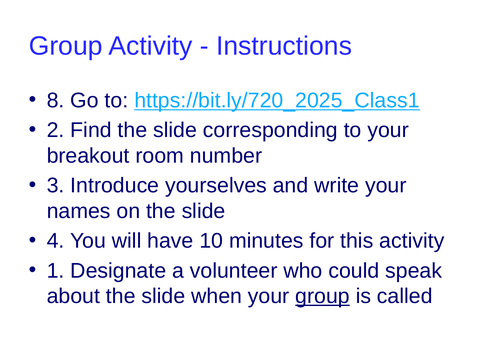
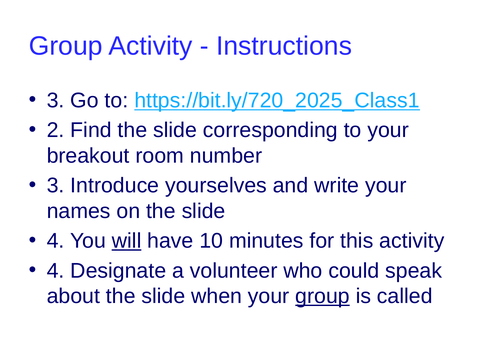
8 at (56, 100): 8 -> 3
will underline: none -> present
1 at (56, 271): 1 -> 4
